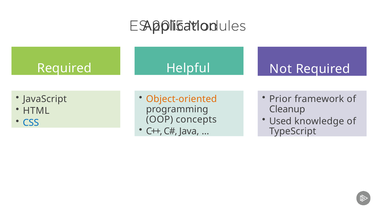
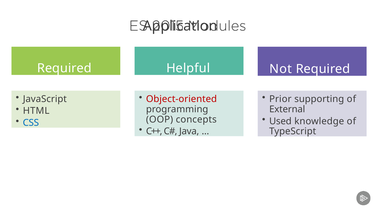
Object-oriented colour: orange -> red
framework: framework -> supporting
Cleanup: Cleanup -> External
